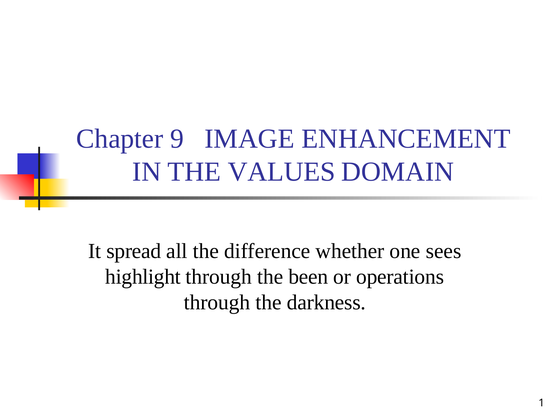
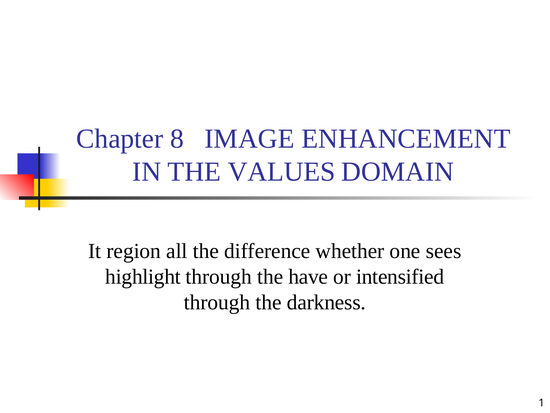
9: 9 -> 8
spread: spread -> region
been: been -> have
operations: operations -> intensified
